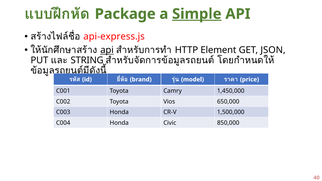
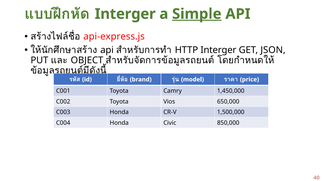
Package at (125, 14): Package -> Interger
api at (107, 50) underline: present -> none
HTTP Element: Element -> Interger
STRING: STRING -> OBJECT
